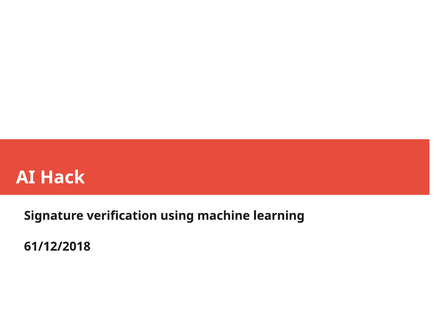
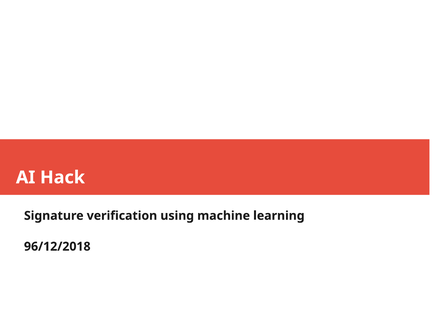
61/12/2018: 61/12/2018 -> 96/12/2018
